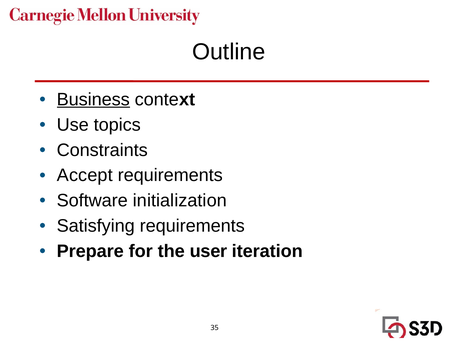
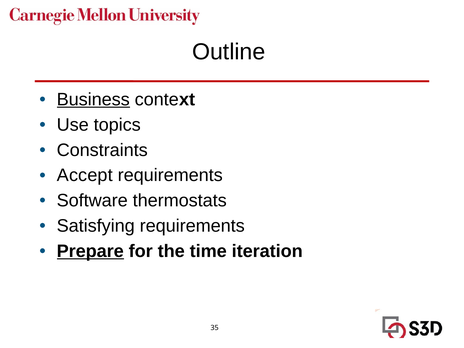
initialization: initialization -> thermostats
Prepare underline: none -> present
user: user -> time
